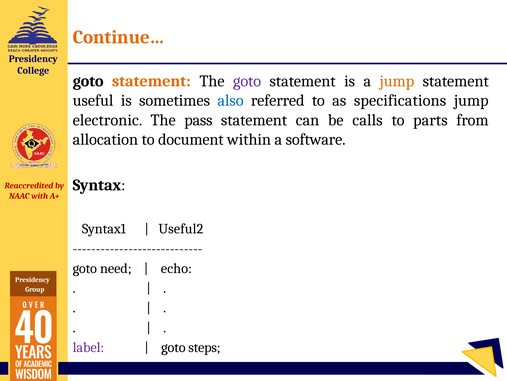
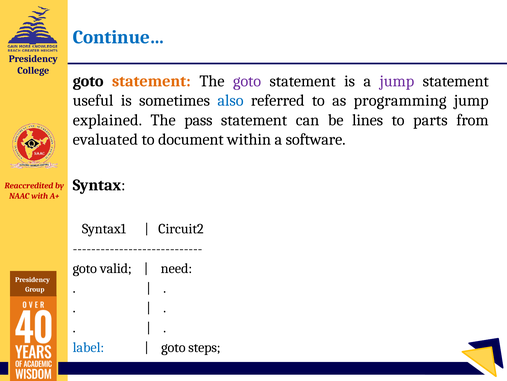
Continue… colour: orange -> blue
jump at (397, 81) colour: orange -> purple
specifications: specifications -> programming
electronic: electronic -> explained
calls: calls -> lines
allocation: allocation -> evaluated
Useful2: Useful2 -> Circuit2
need: need -> valid
echo: echo -> need
label colour: purple -> blue
